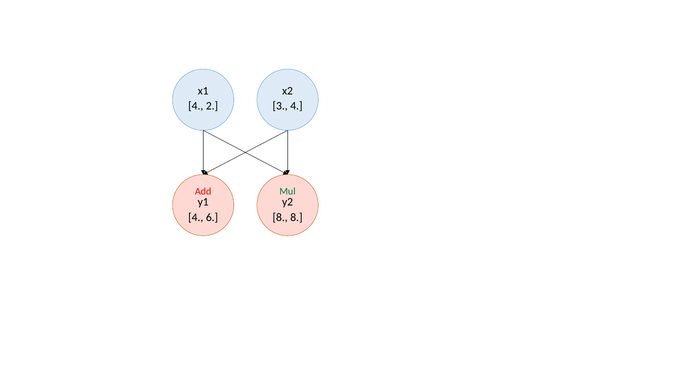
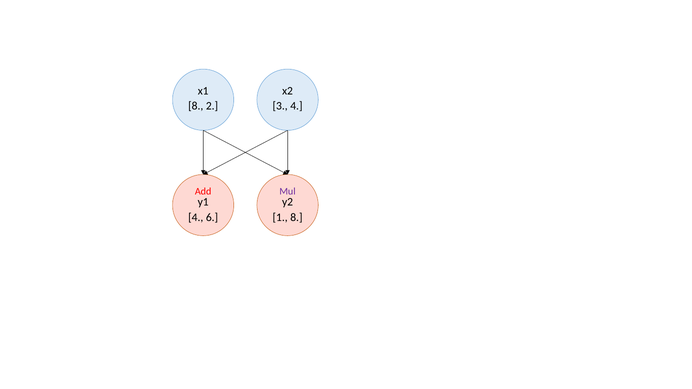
4 at (196, 106): 4 -> 8
Mul colour: green -> purple
8 at (280, 218): 8 -> 1
